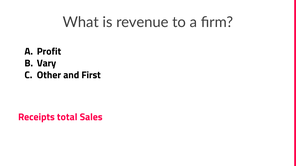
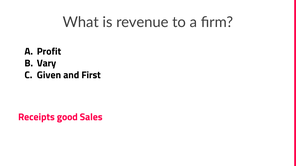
Other: Other -> Given
total: total -> good
